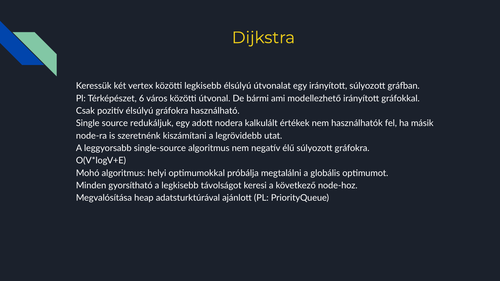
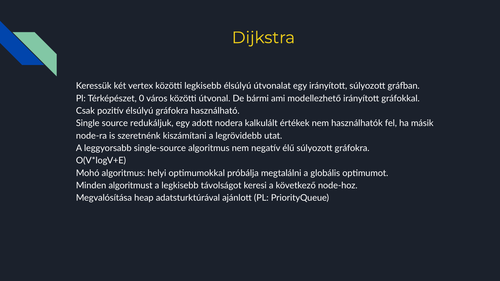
6: 6 -> 0
gyorsítható: gyorsítható -> algoritmust
